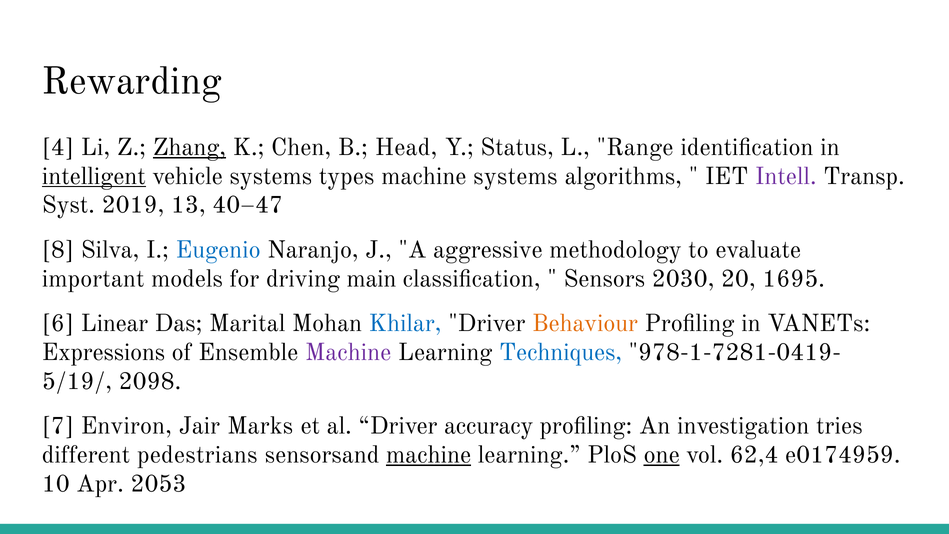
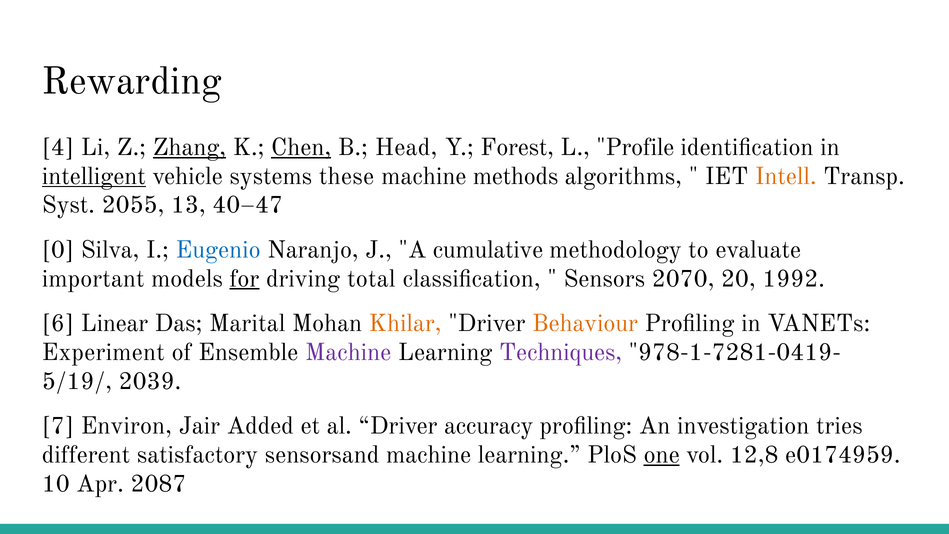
Chen underline: none -> present
Status: Status -> Forest
Range: Range -> Profile
types: types -> these
machine systems: systems -> methods
Intell colour: purple -> orange
2019: 2019 -> 2055
8: 8 -> 0
aggressive: aggressive -> cumulative
for underline: none -> present
main: main -> total
2030: 2030 -> 2070
1695: 1695 -> 1992
Khilar colour: blue -> orange
Expressions: Expressions -> Experiment
Techniques colour: blue -> purple
2098: 2098 -> 2039
Marks: Marks -> Added
pedestrians: pedestrians -> satisfactory
machine at (429, 455) underline: present -> none
62,4: 62,4 -> 12,8
2053: 2053 -> 2087
